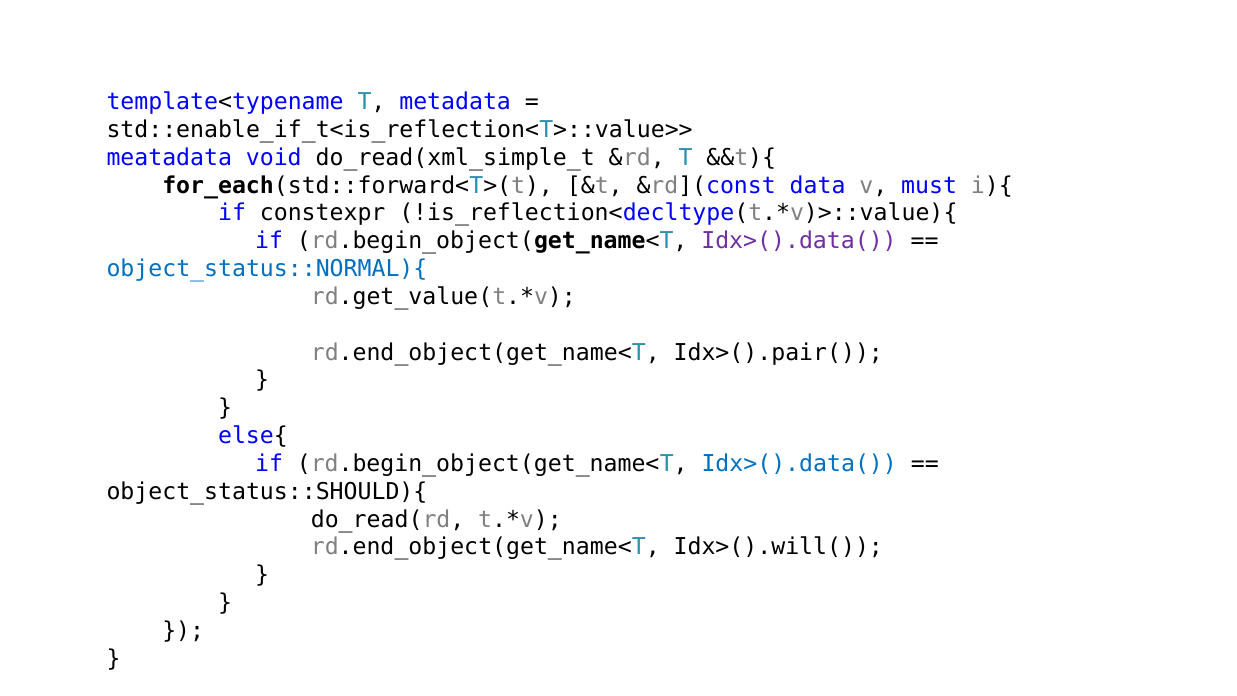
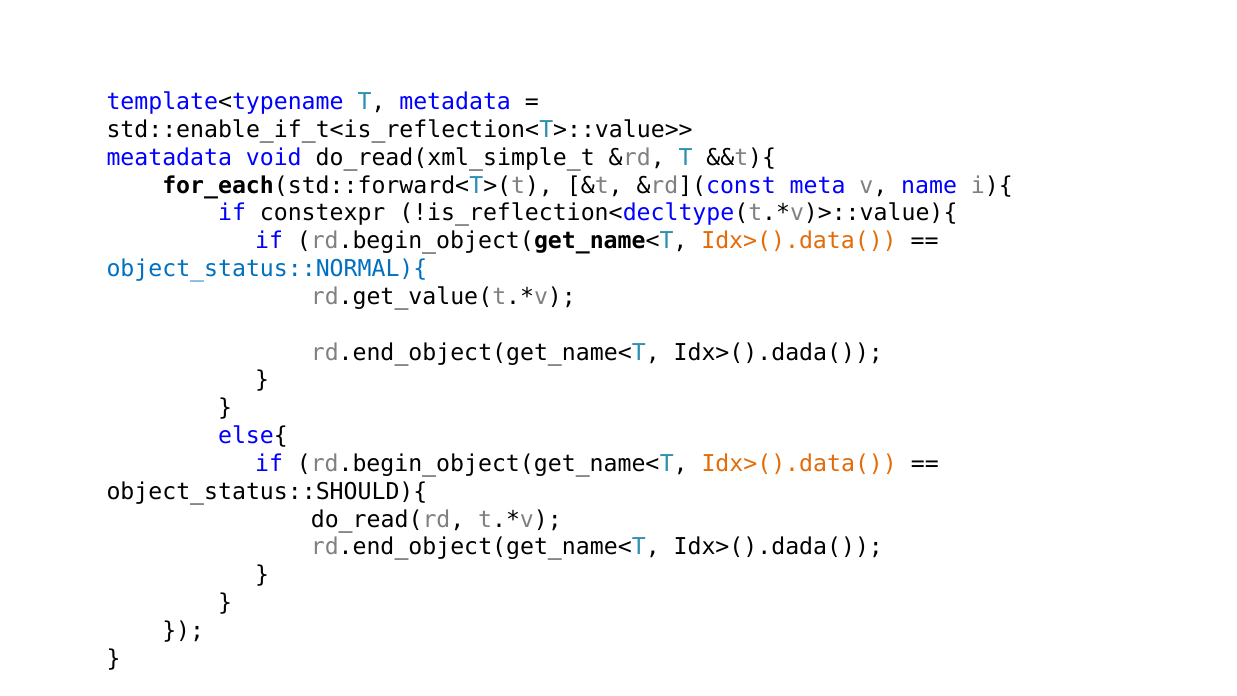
data: data -> meta
must: must -> name
Idx>().data( at (799, 241) colour: purple -> orange
Idx>().pair( at (778, 352): Idx>().pair( -> Idx>().dada(
Idx>().data( at (799, 464) colour: blue -> orange
Idx>().will( at (778, 547): Idx>().will( -> Idx>().dada(
